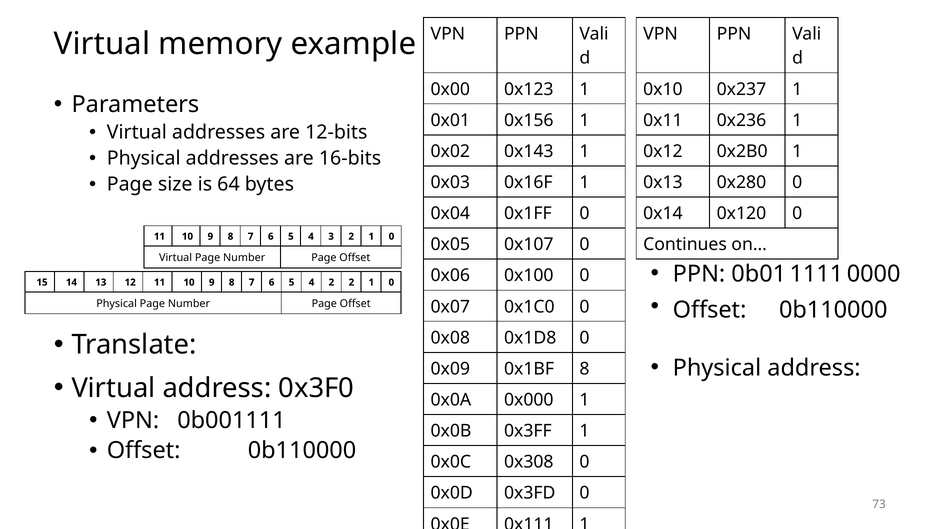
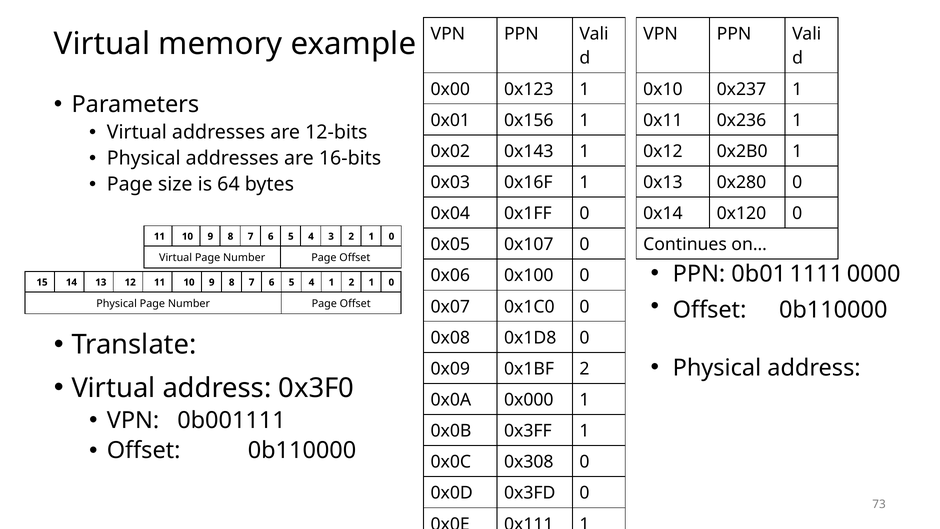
4 2: 2 -> 1
0x1BF 8: 8 -> 2
